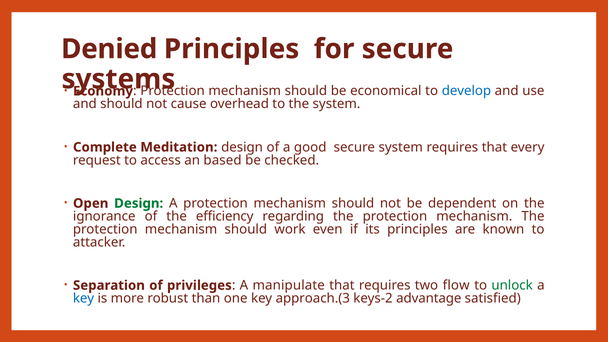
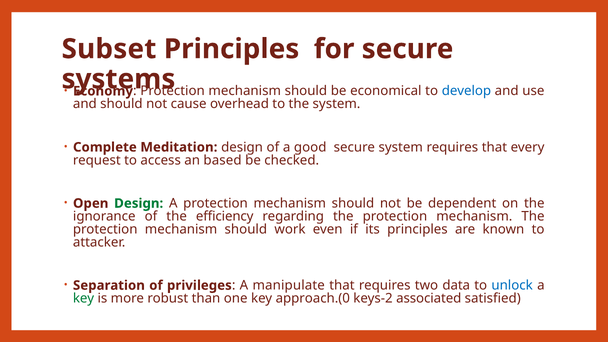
Denied: Denied -> Subset
flow: flow -> data
unlock colour: green -> blue
key at (84, 298) colour: blue -> green
approach.(3: approach.(3 -> approach.(0
advantage: advantage -> associated
